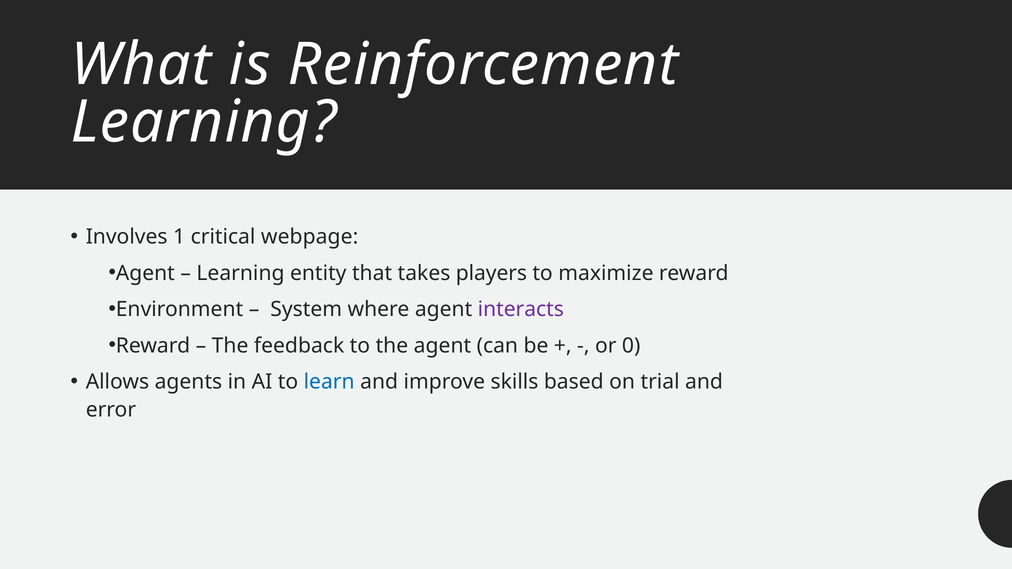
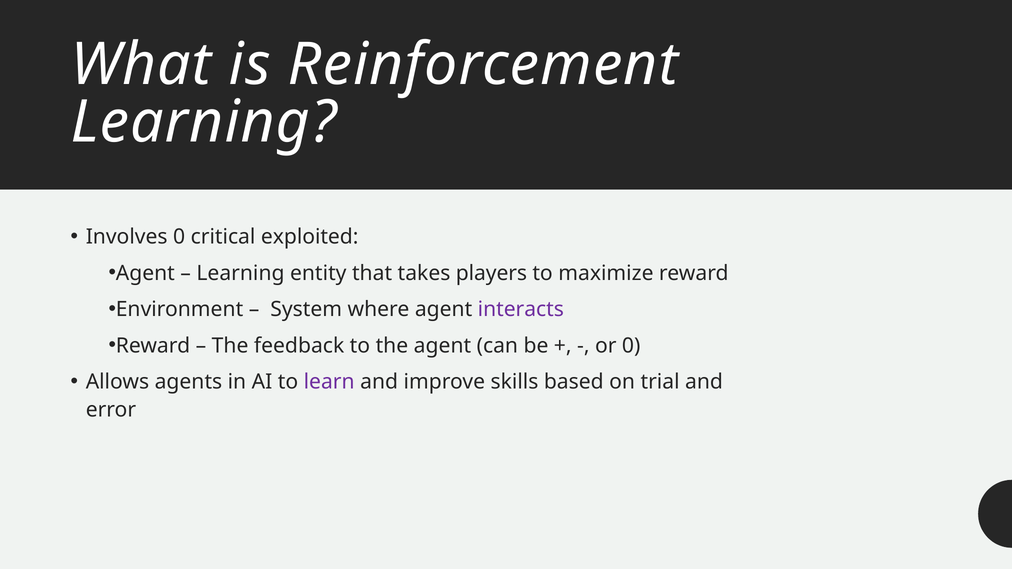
Involves 1: 1 -> 0
webpage: webpage -> exploited
learn colour: blue -> purple
